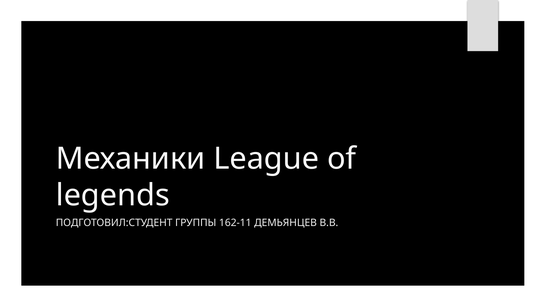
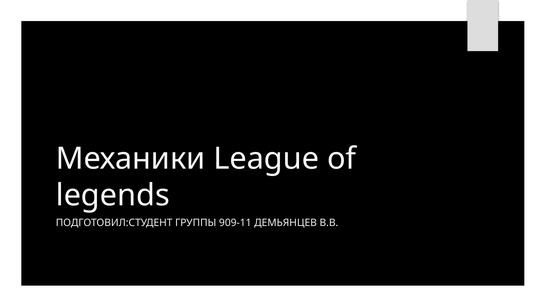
162-11: 162-11 -> 909-11
